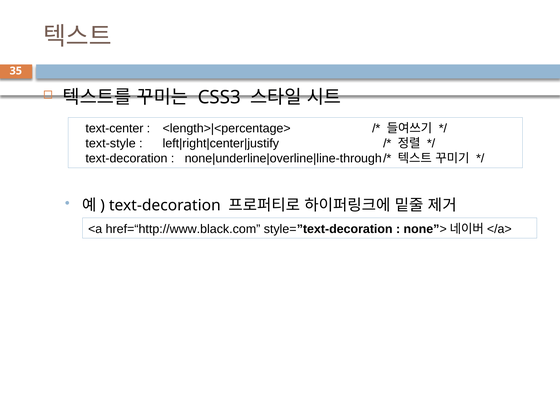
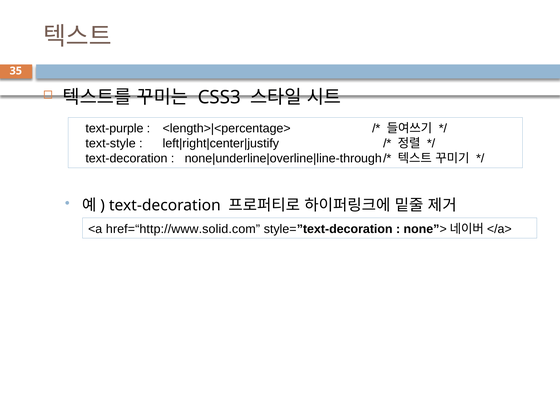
text-center: text-center -> text-purple
href=“http://www.black.com: href=“http://www.black.com -> href=“http://www.solid.com
